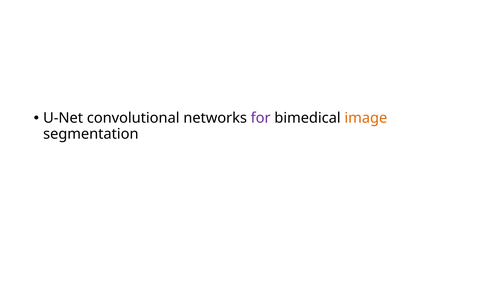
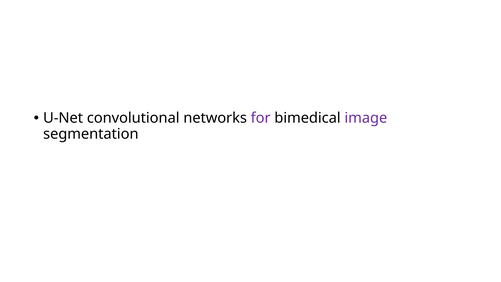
image colour: orange -> purple
